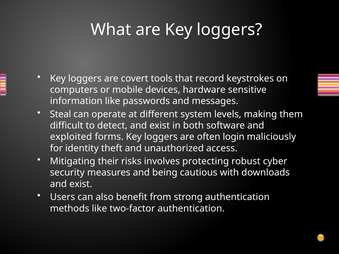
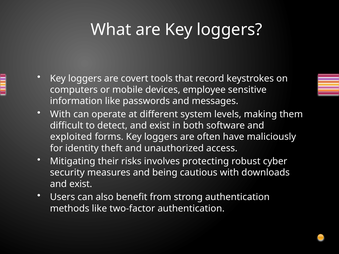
hardware: hardware -> employee
Steal at (60, 114): Steal -> With
login: login -> have
